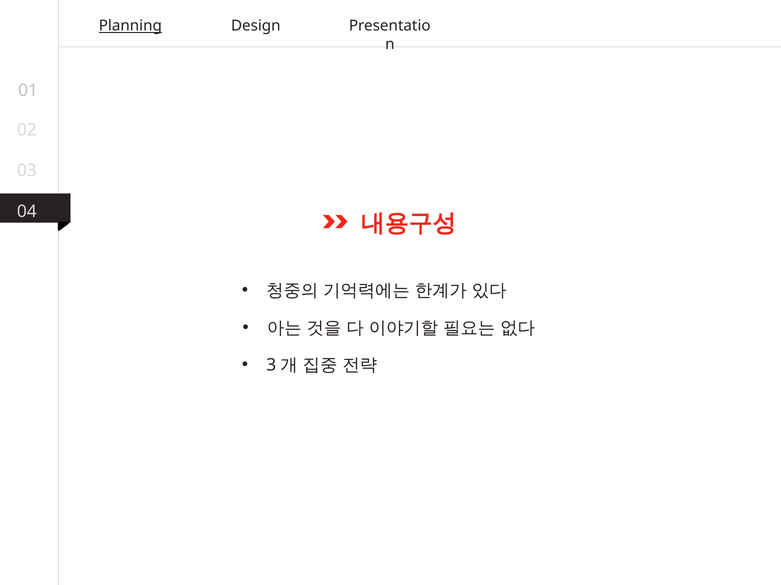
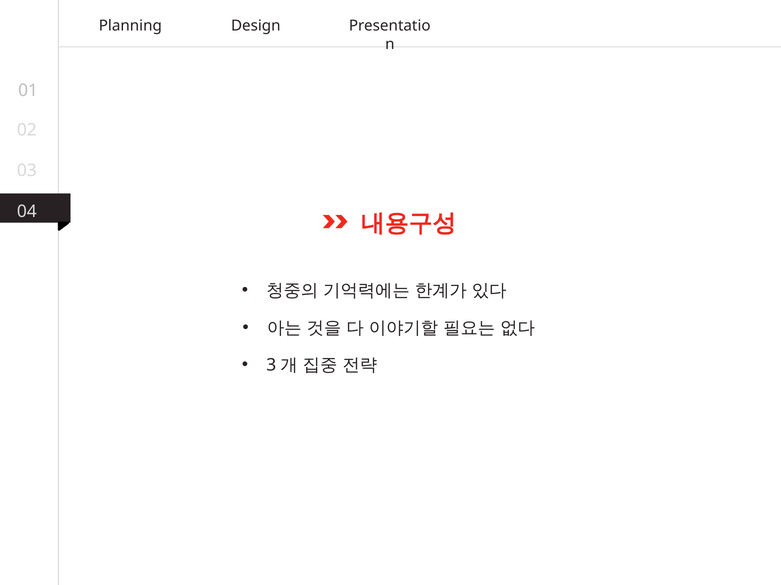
Planning underline: present -> none
